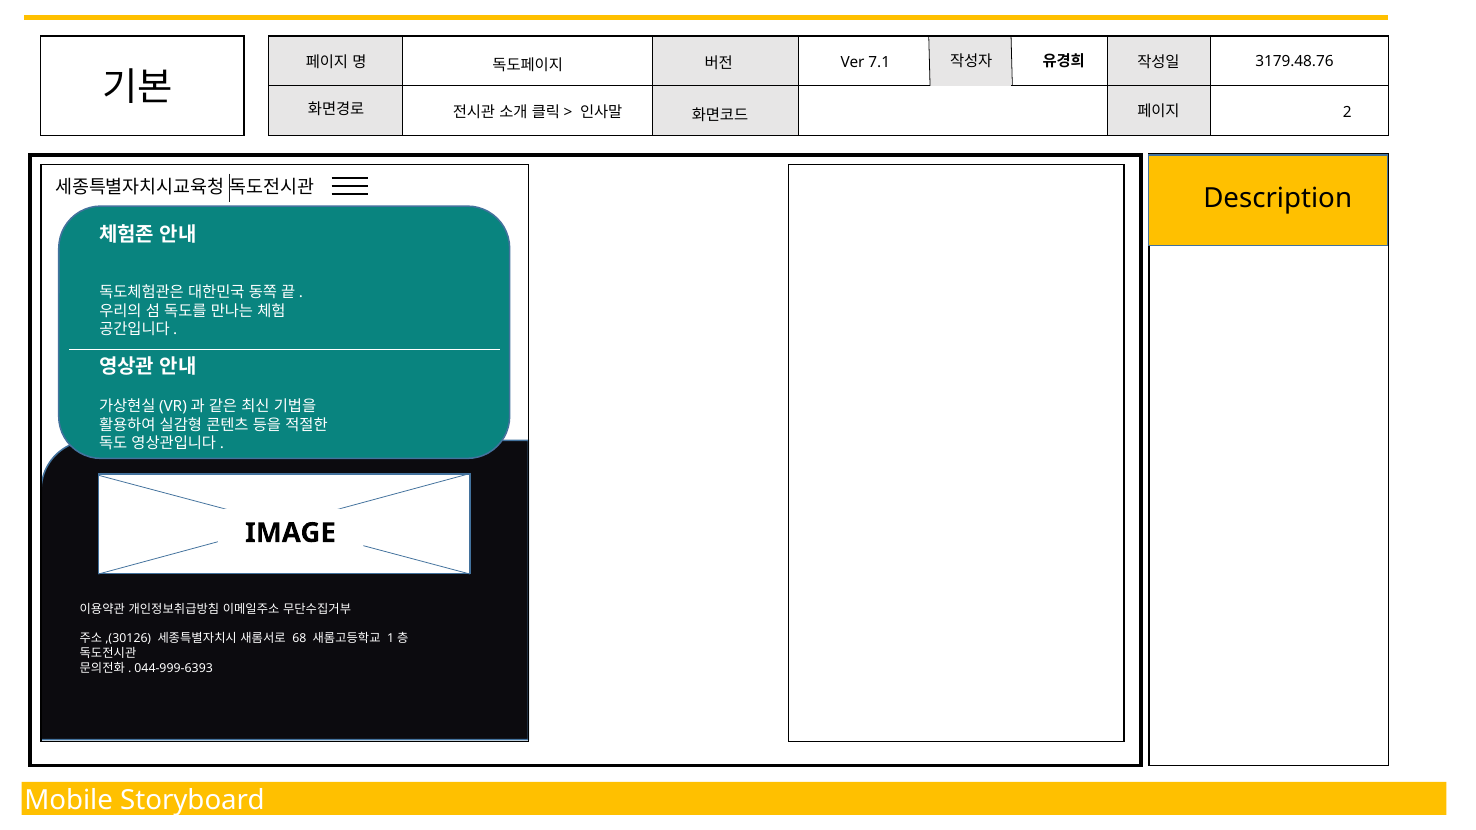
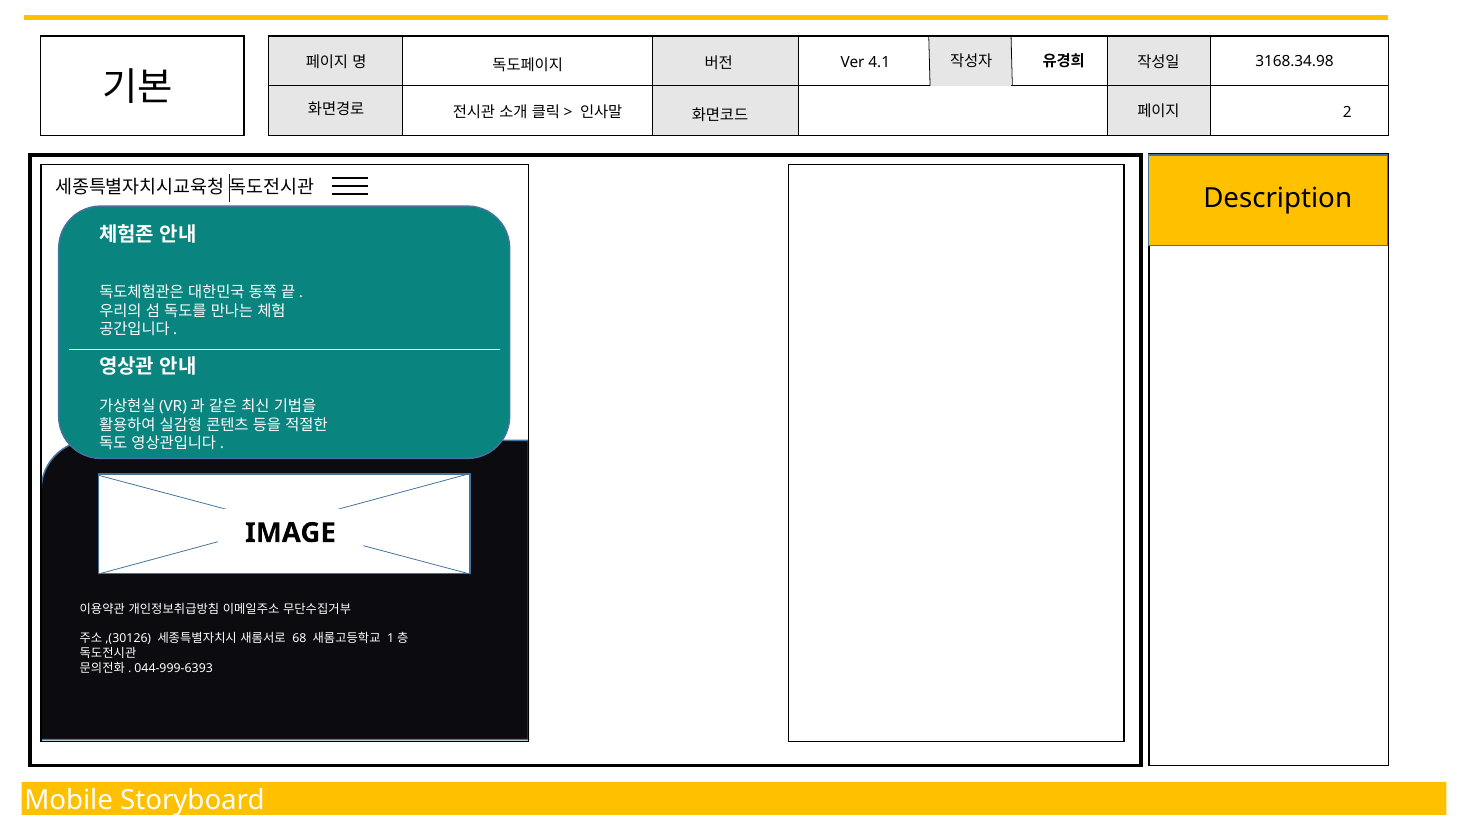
3179.48.76: 3179.48.76 -> 3168.34.98
7.1: 7.1 -> 4.1
